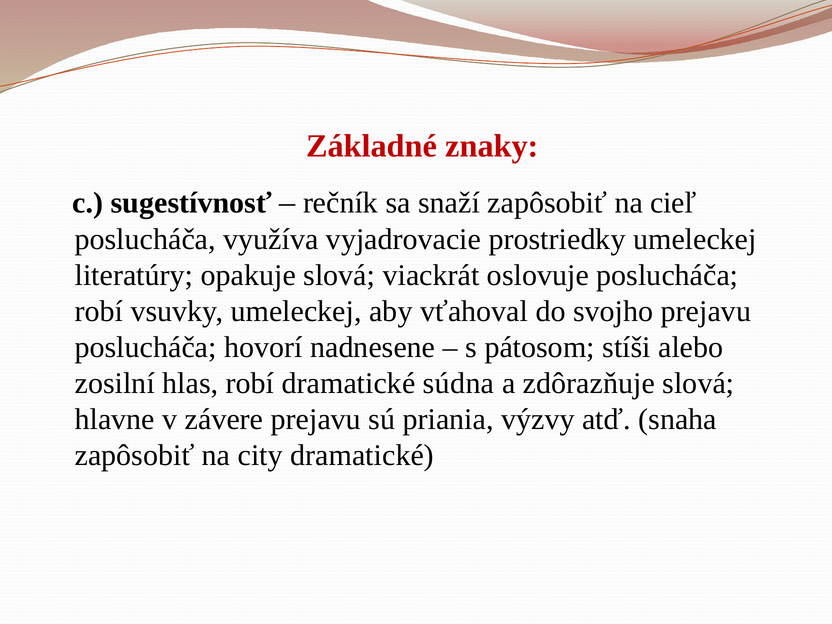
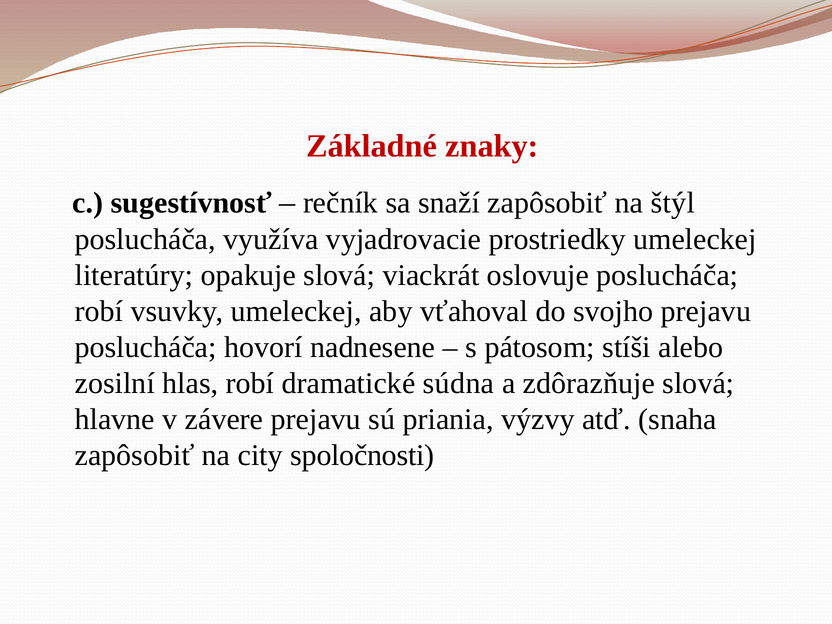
cieľ: cieľ -> štýl
city dramatické: dramatické -> spoločnosti
